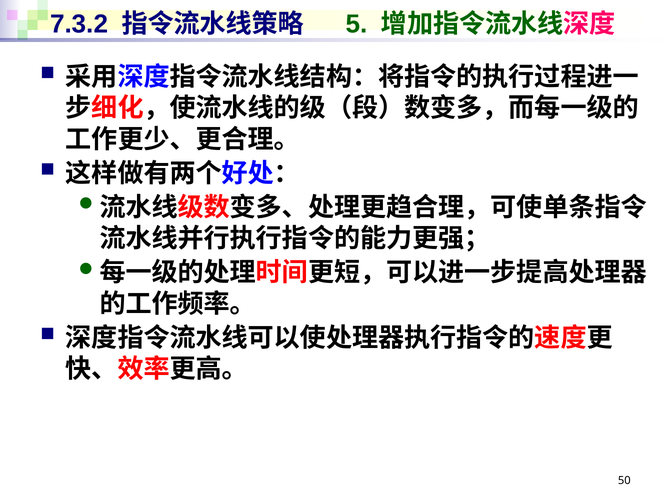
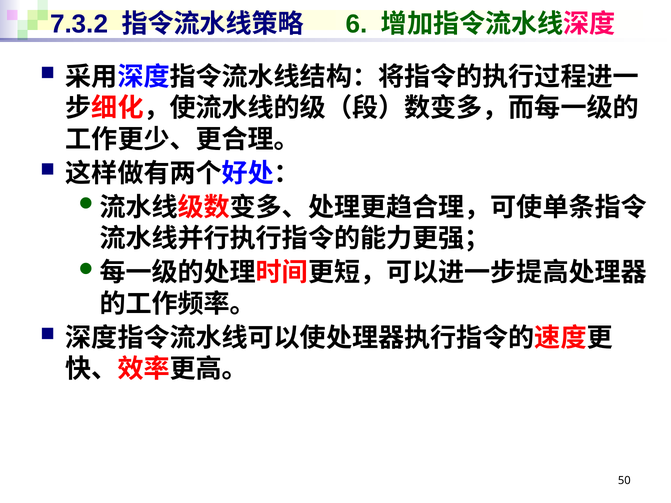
5: 5 -> 6
